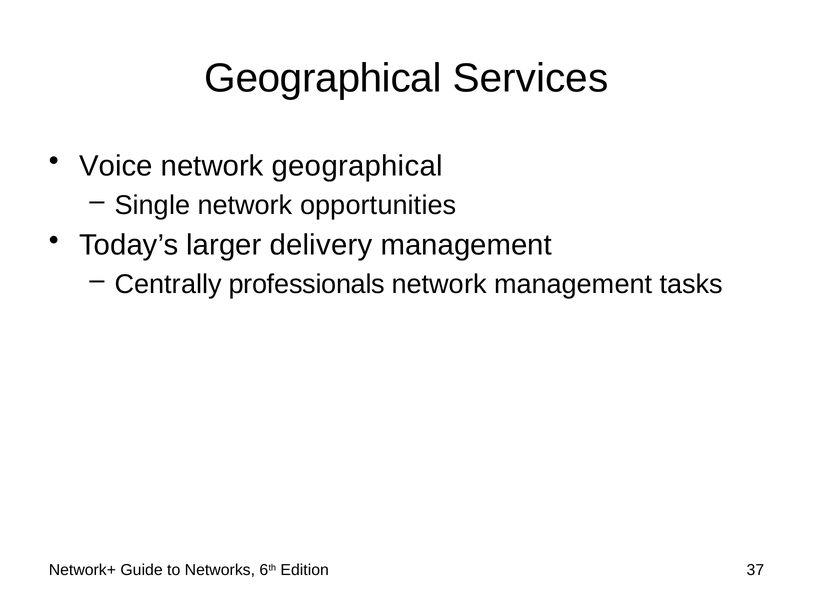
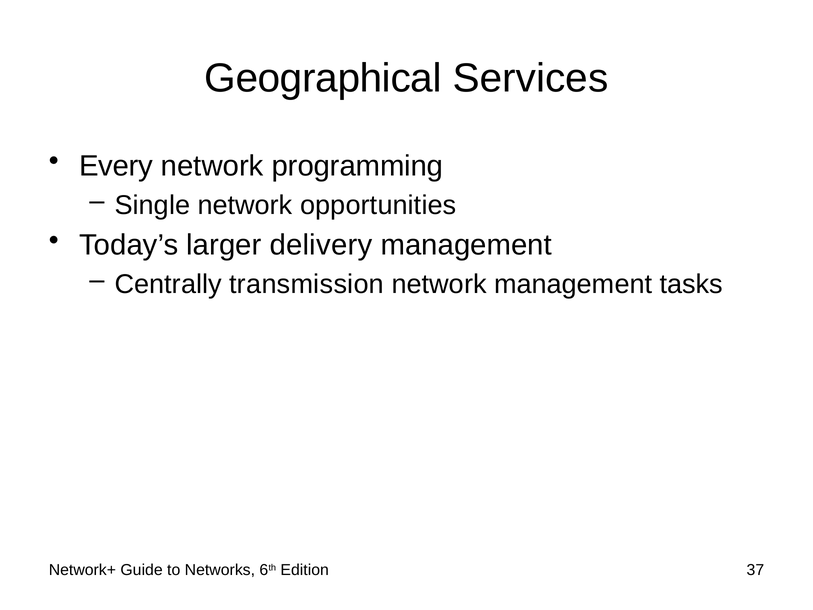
Voice: Voice -> Every
network geographical: geographical -> programming
professionals: professionals -> transmission
